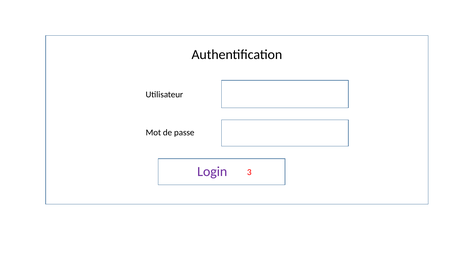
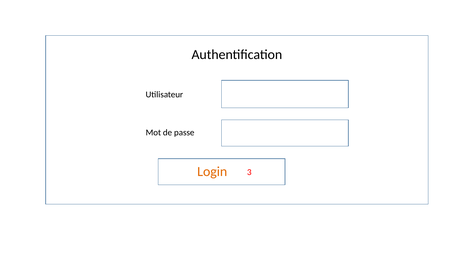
Login colour: purple -> orange
